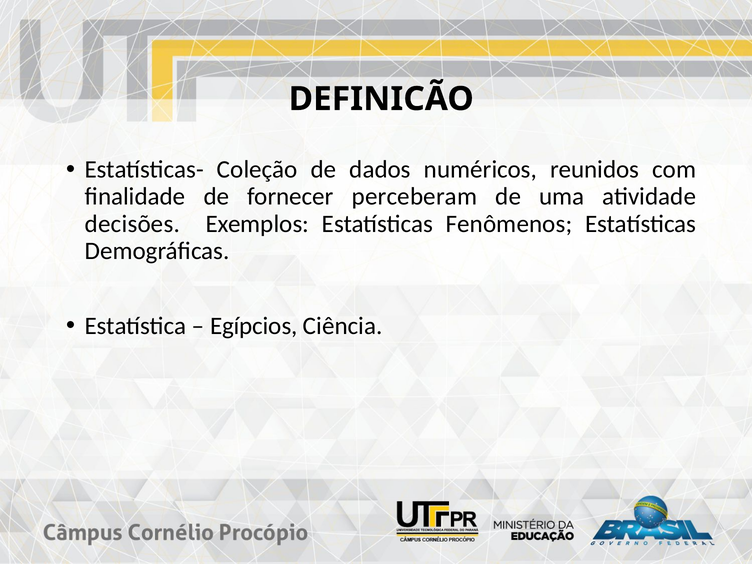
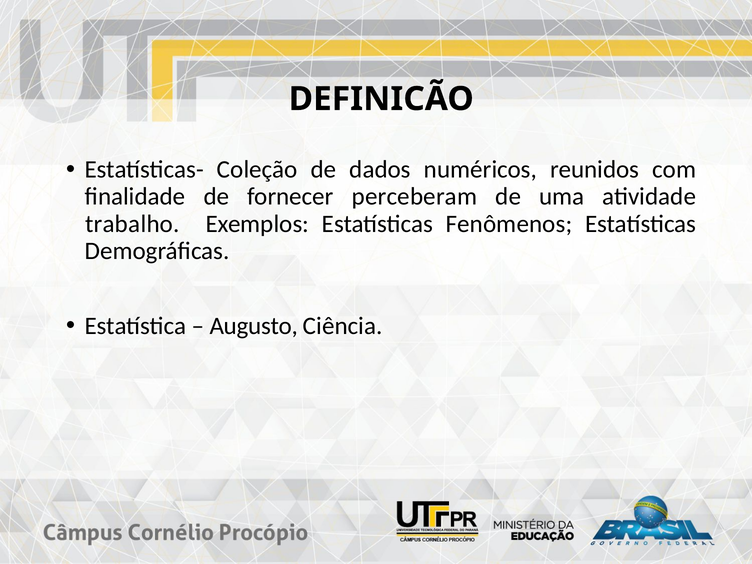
decisões: decisões -> trabalho
Egípcios: Egípcios -> Augusto
